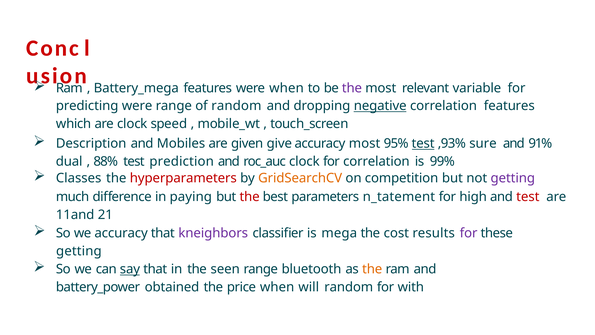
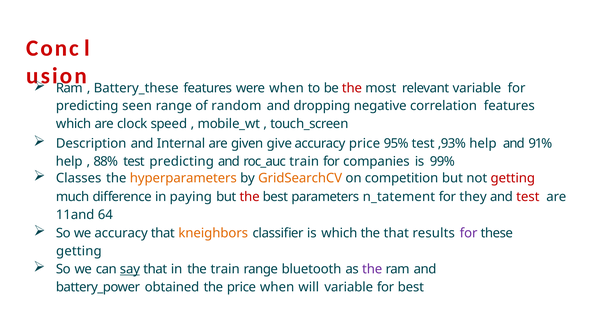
Battery_mega: Battery_mega -> Battery_these
the at (352, 88) colour: purple -> red
predicting were: were -> seen
negative underline: present -> none
Mobiles: Mobiles -> Internal
accuracy most: most -> price
test at (423, 144) underline: present -> none
,93% sure: sure -> help
dual at (69, 162): dual -> help
test prediction: prediction -> predicting
roc_auc clock: clock -> train
for correlation: correlation -> companies
hyperparameters colour: red -> orange
getting at (513, 178) colour: purple -> red
high: high -> they
21: 21 -> 64
kneighbors colour: purple -> orange
is mega: mega -> which
the cost: cost -> that
the seen: seen -> train
the at (372, 269) colour: orange -> purple
will random: random -> variable
for with: with -> best
